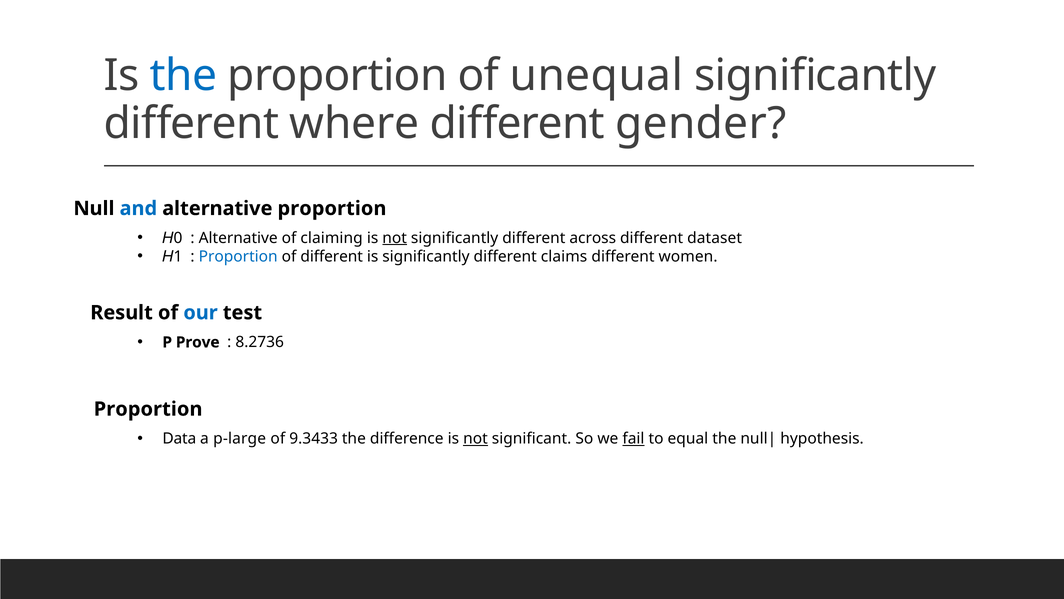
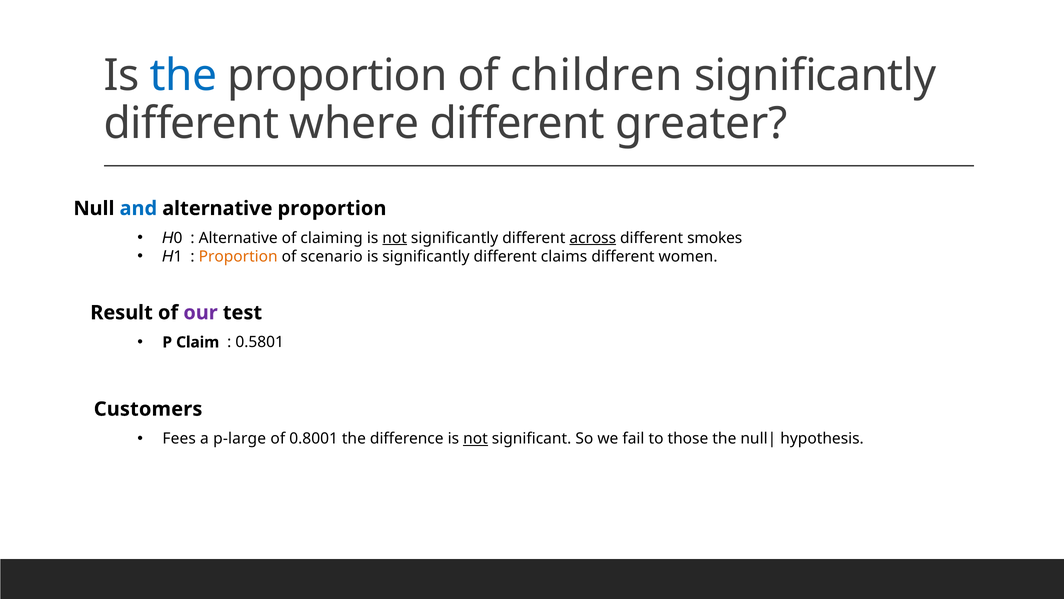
unequal: unequal -> children
gender: gender -> greater
across underline: none -> present
dataset: dataset -> smokes
Proportion at (238, 256) colour: blue -> orange
of different: different -> scenario
our colour: blue -> purple
Prove: Prove -> Claim
8.2736: 8.2736 -> 0.5801
Proportion at (148, 409): Proportion -> Customers
Data: Data -> Fees
9.3433: 9.3433 -> 0.8001
fail underline: present -> none
equal: equal -> those
